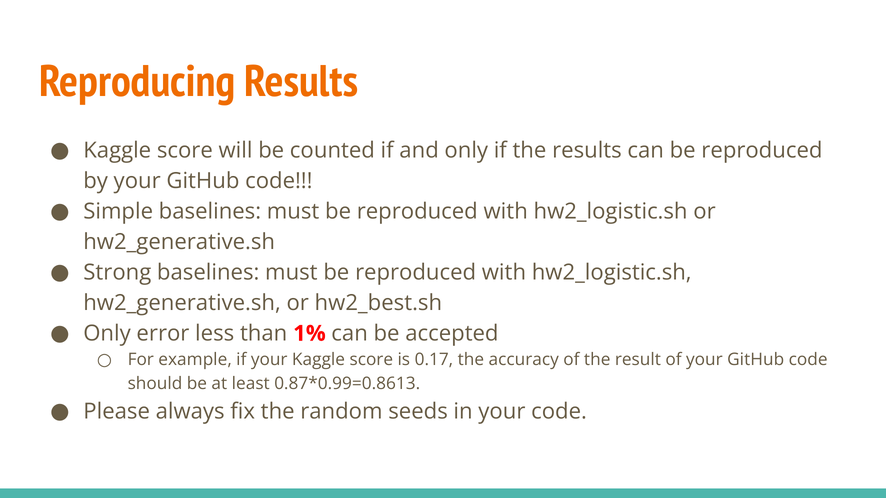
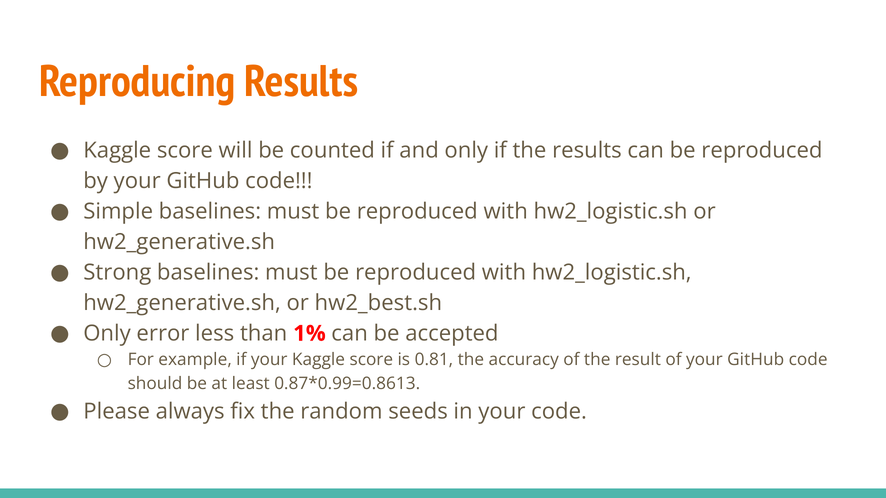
0.17: 0.17 -> 0.81
